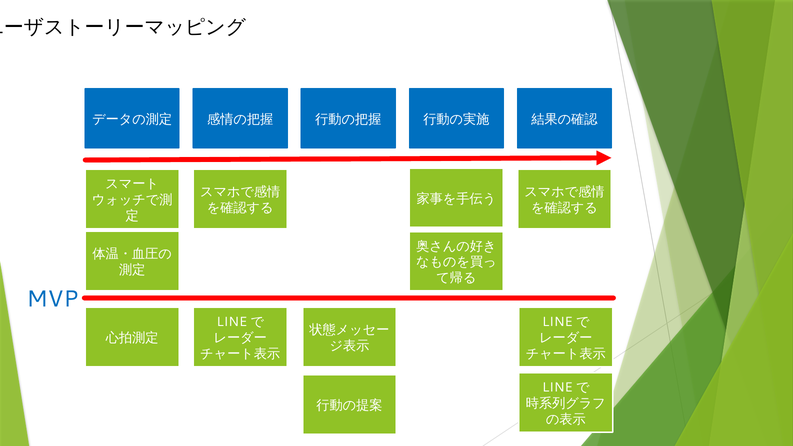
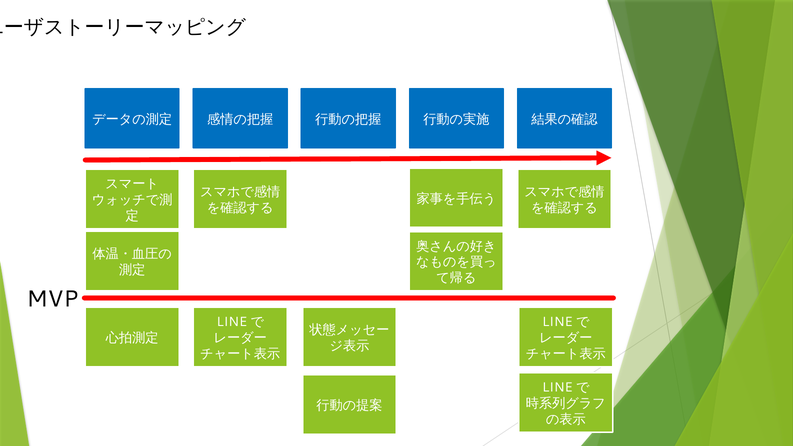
MVP colour: blue -> black
